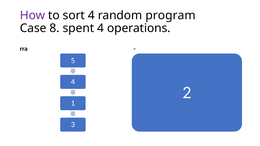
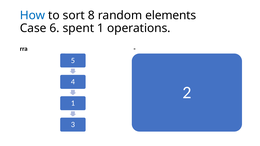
How colour: purple -> blue
sort 4: 4 -> 8
program: program -> elements
8: 8 -> 6
spent 4: 4 -> 1
